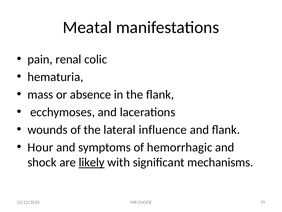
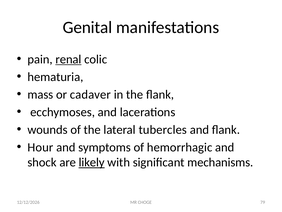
Meatal: Meatal -> Genital
renal underline: none -> present
absence: absence -> cadaver
influence: influence -> tubercles
